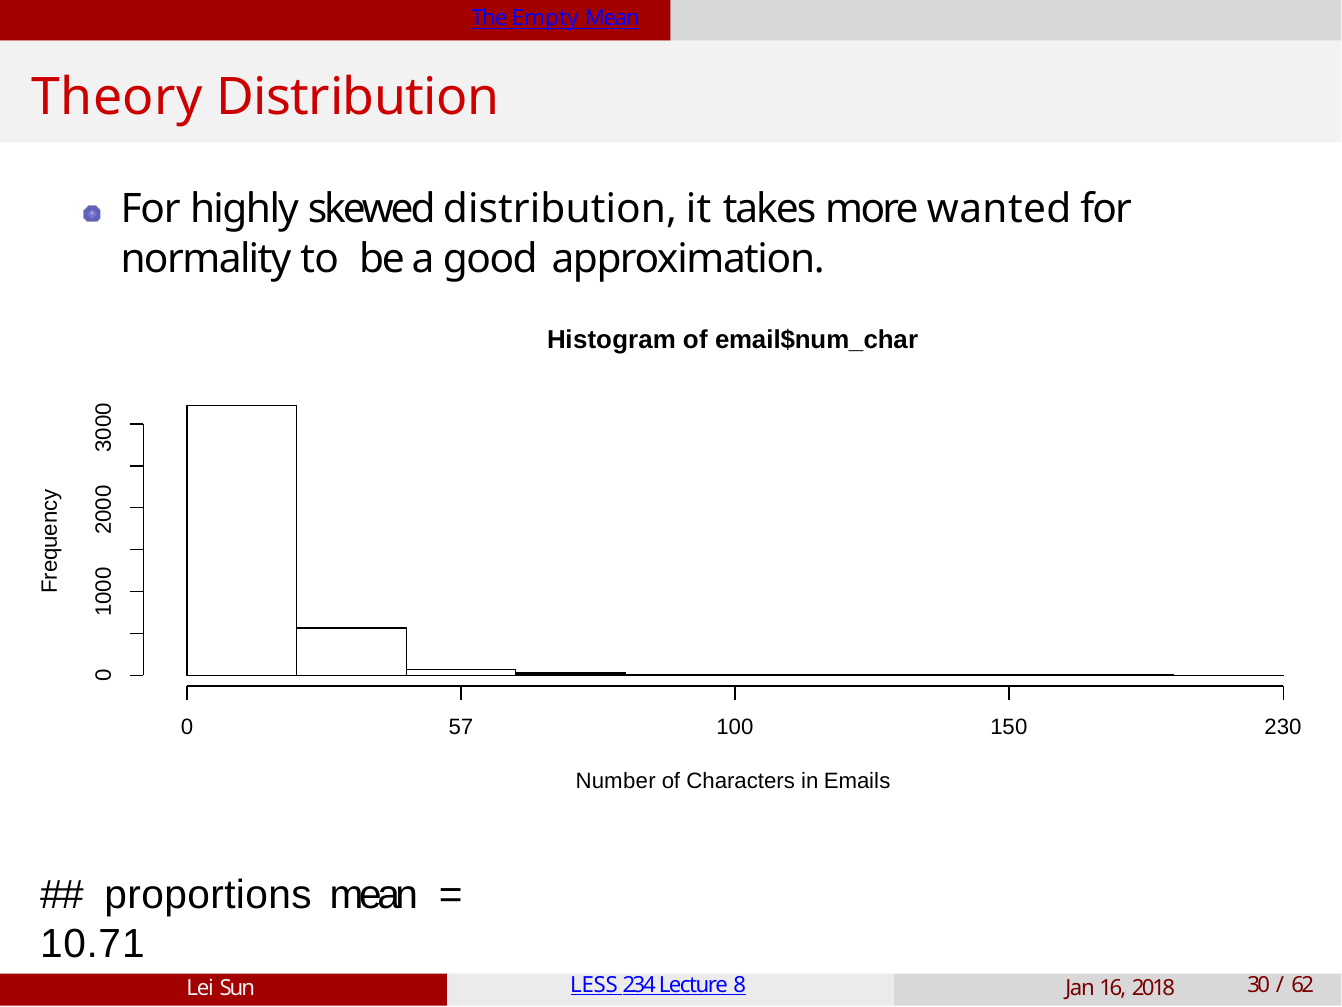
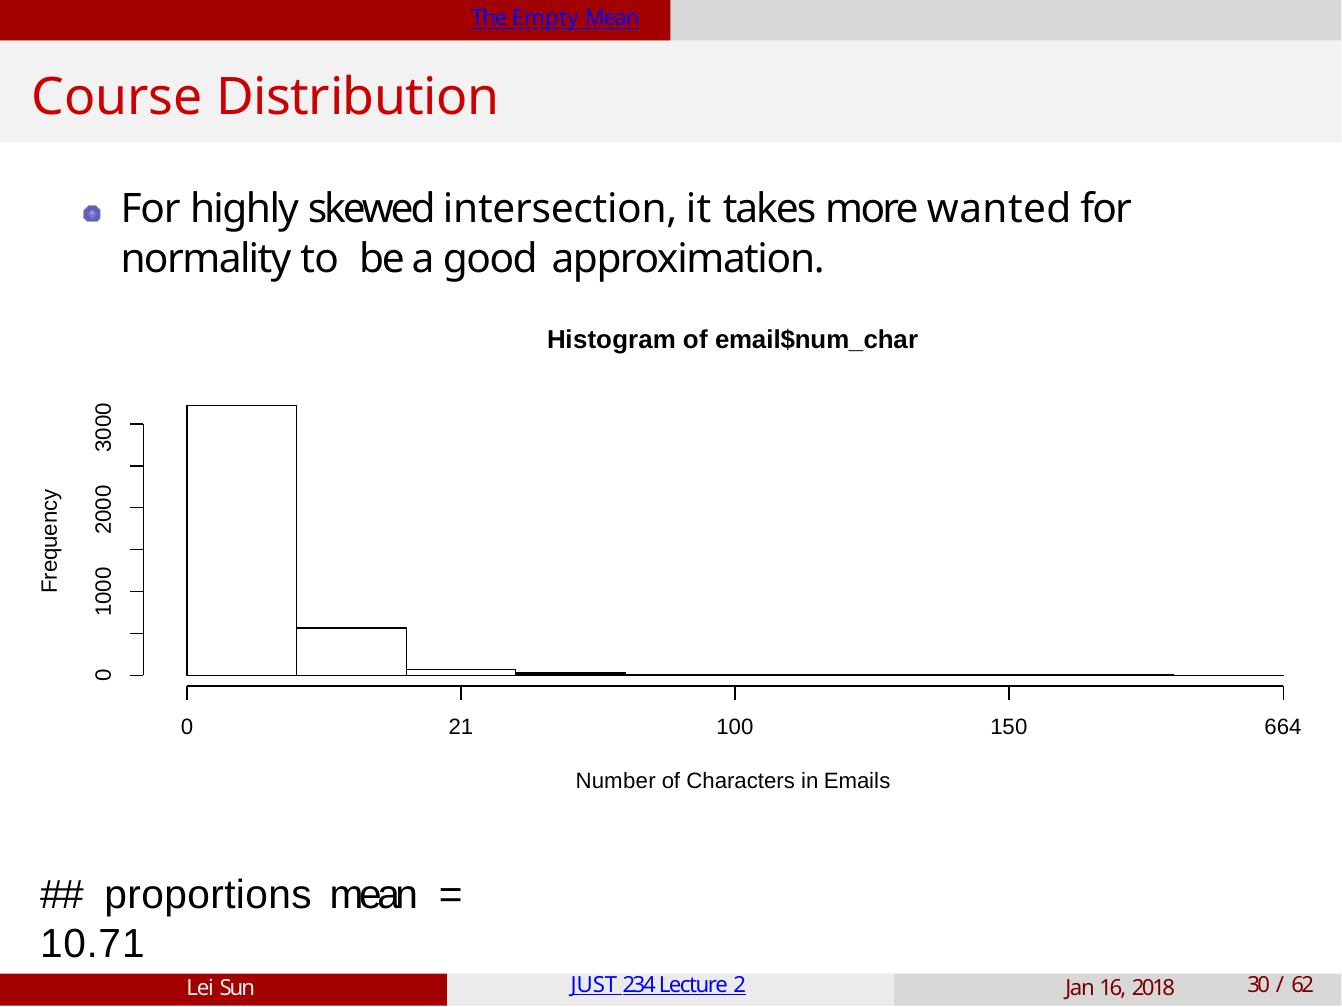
Theory: Theory -> Course
skewed distribution: distribution -> intersection
57: 57 -> 21
230: 230 -> 664
LESS: LESS -> JUST
Lecture 8: 8 -> 2
